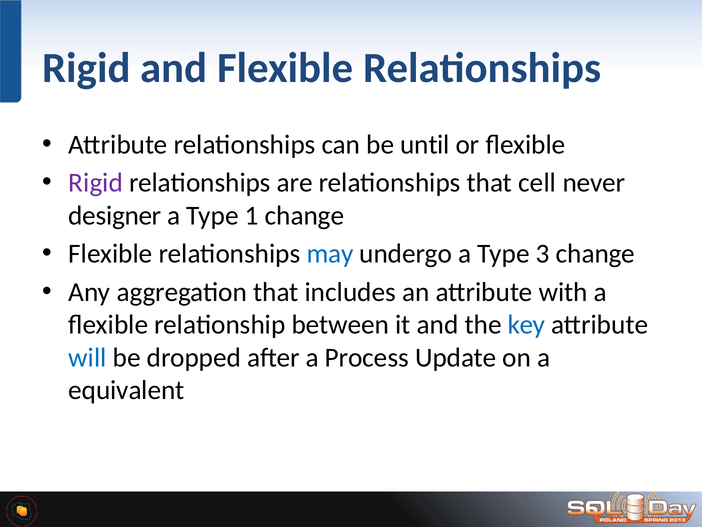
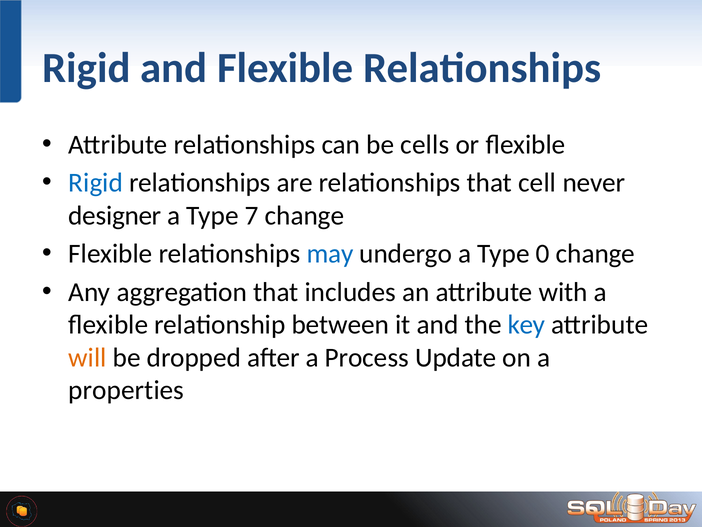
until: until -> cells
Rigid at (96, 183) colour: purple -> blue
1: 1 -> 7
3: 3 -> 0
will colour: blue -> orange
equivalent: equivalent -> properties
